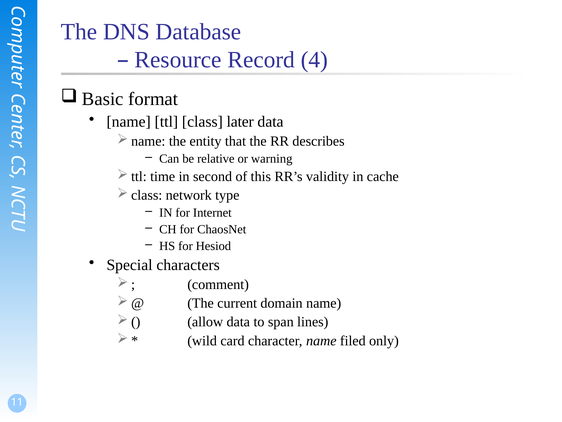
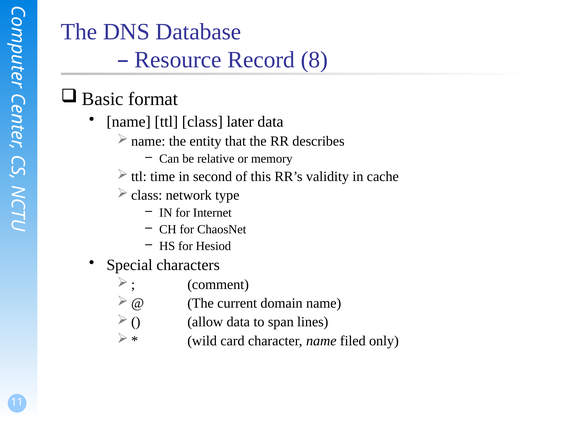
4: 4 -> 8
warning: warning -> memory
